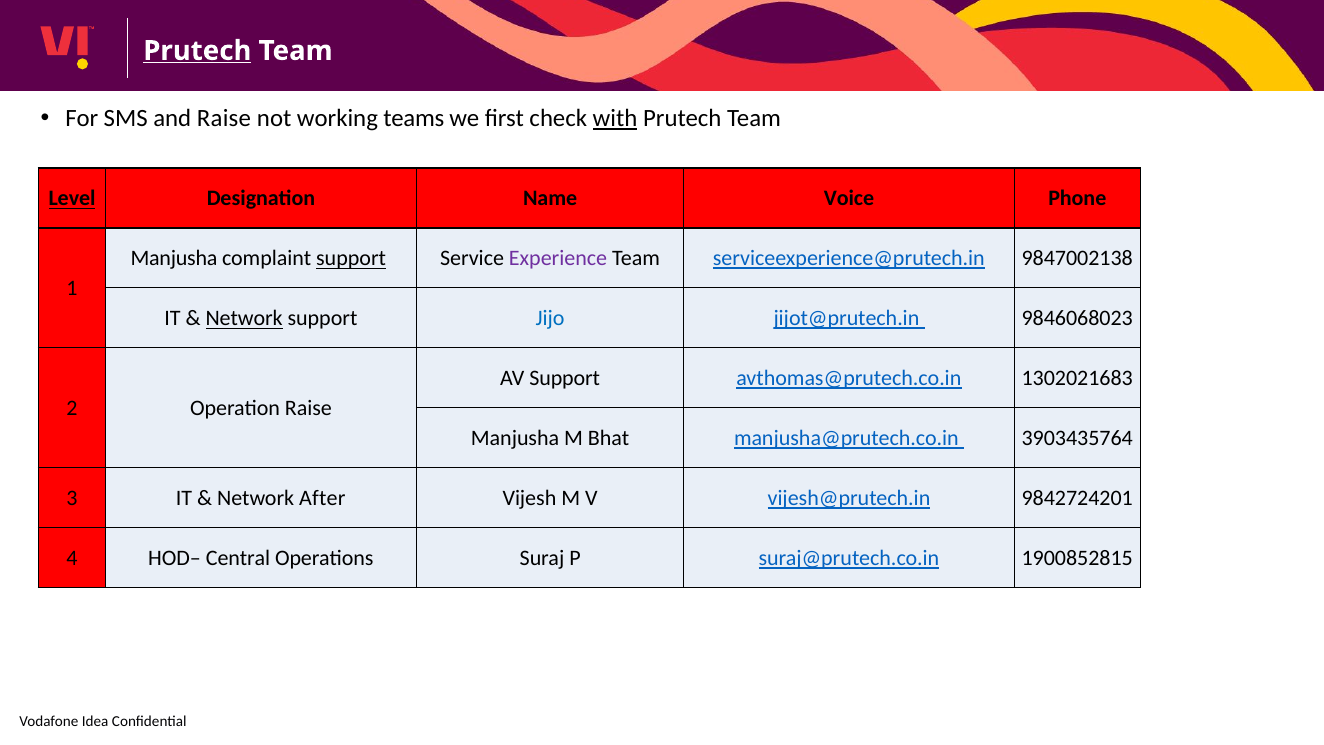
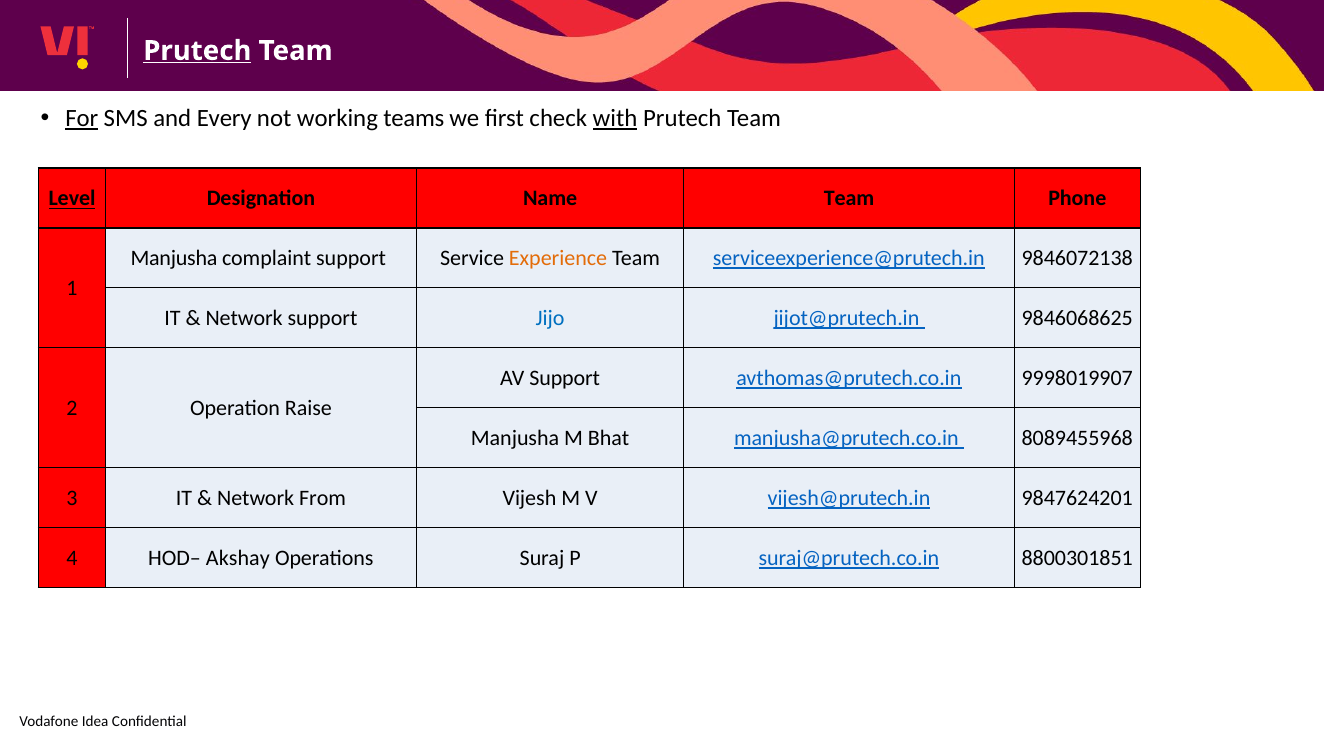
For underline: none -> present
and Raise: Raise -> Every
Name Voice: Voice -> Team
support at (351, 259) underline: present -> none
Experience colour: purple -> orange
9847002138: 9847002138 -> 9846072138
Network at (244, 319) underline: present -> none
9846068023: 9846068023 -> 9846068625
1302021683: 1302021683 -> 9998019907
3903435764: 3903435764 -> 8089455968
After: After -> From
9842724201: 9842724201 -> 9847624201
Central: Central -> Akshay
1900852815: 1900852815 -> 8800301851
